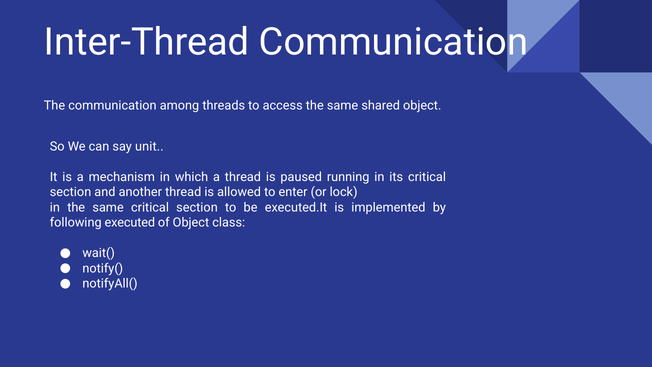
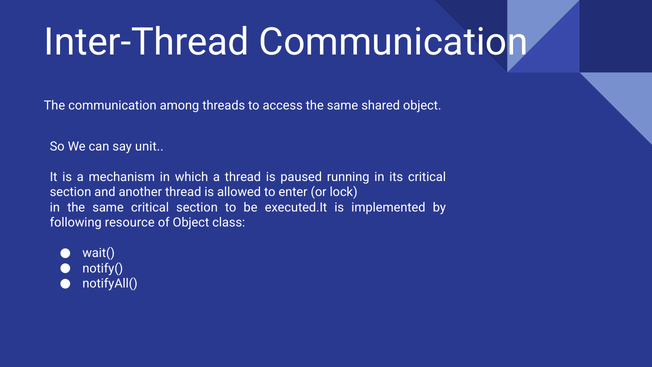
executed: executed -> resource
